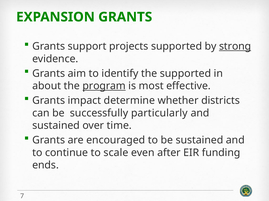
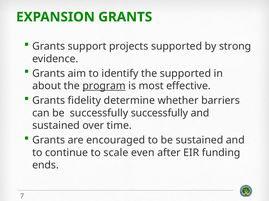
strong underline: present -> none
impact: impact -> fidelity
districts: districts -> barriers
successfully particularly: particularly -> successfully
